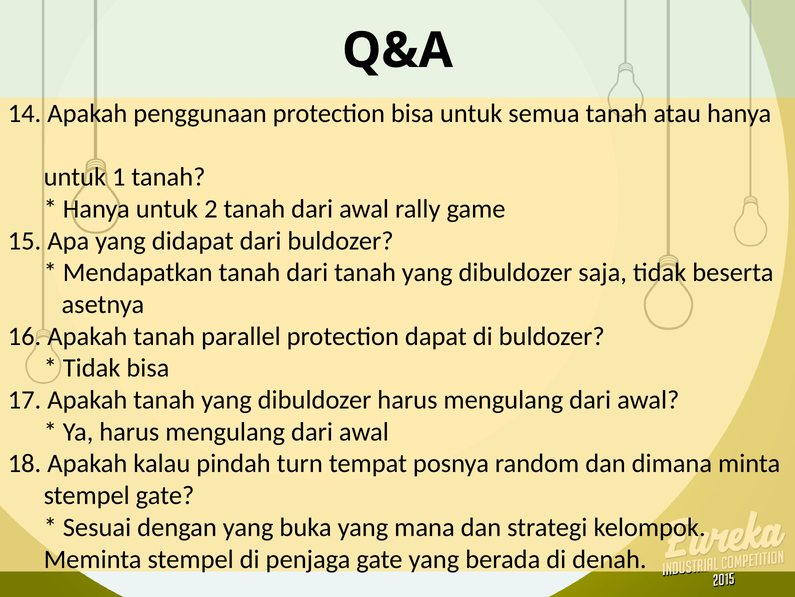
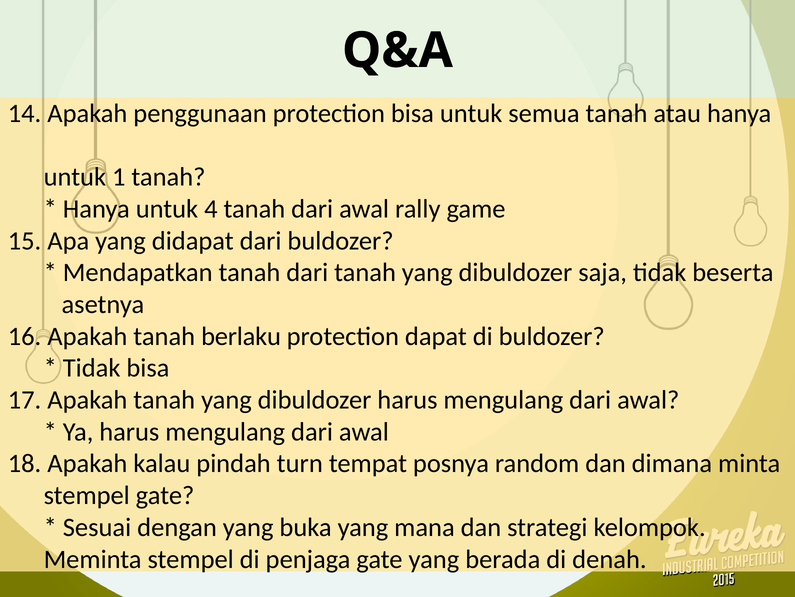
2: 2 -> 4
parallel: parallel -> berlaku
